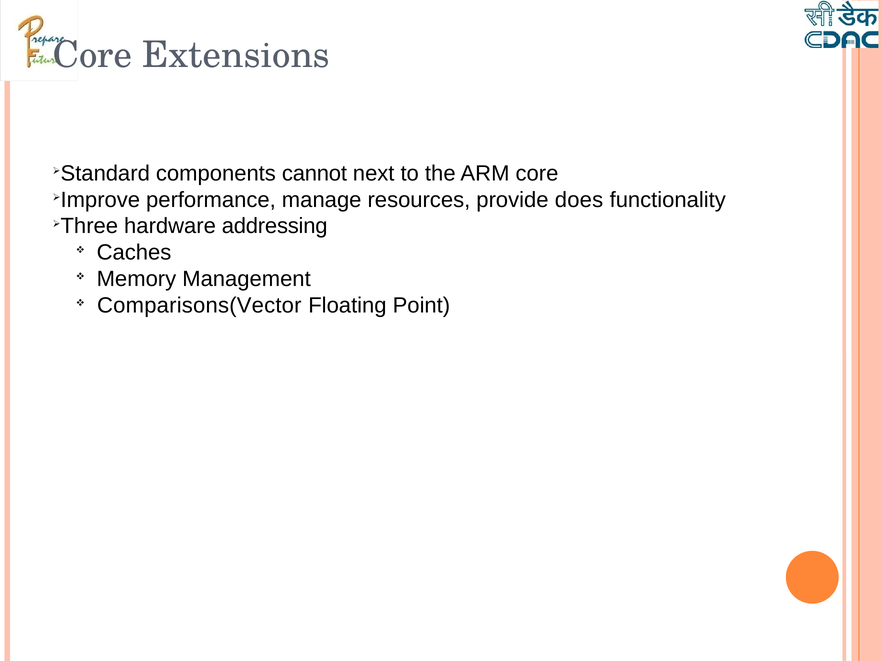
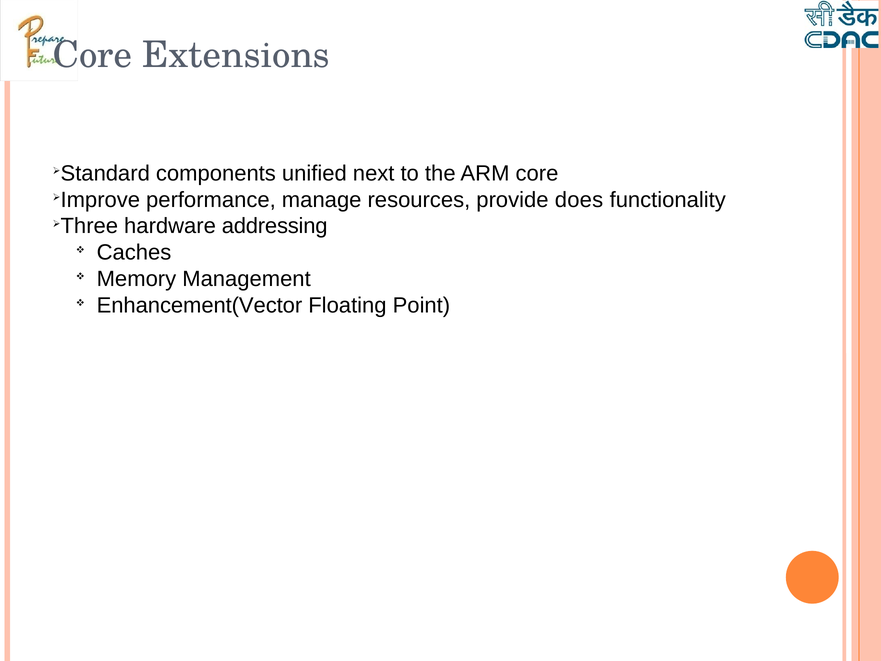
cannot: cannot -> unified
Comparisons(Vector: Comparisons(Vector -> Enhancement(Vector
